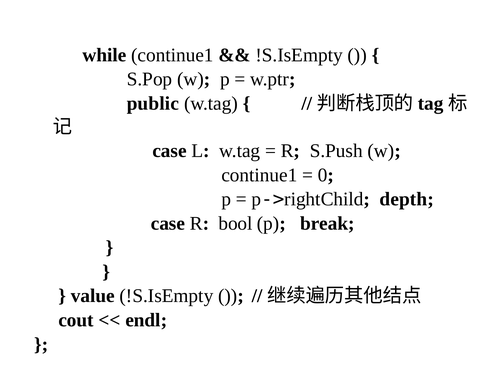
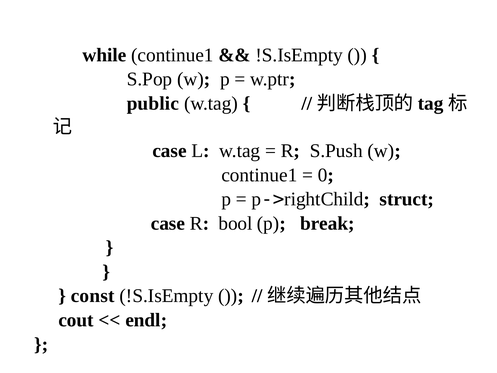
depth: depth -> struct
value: value -> const
